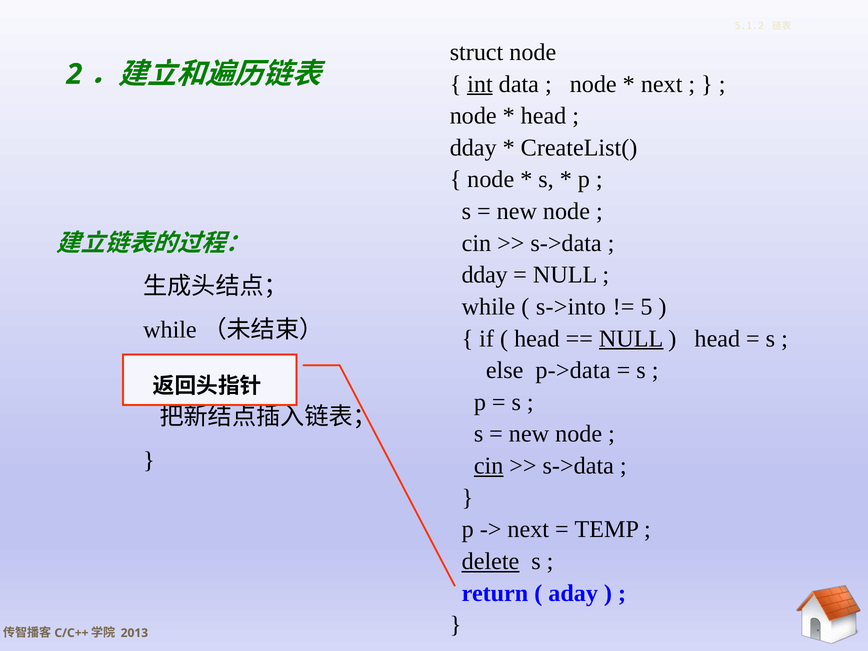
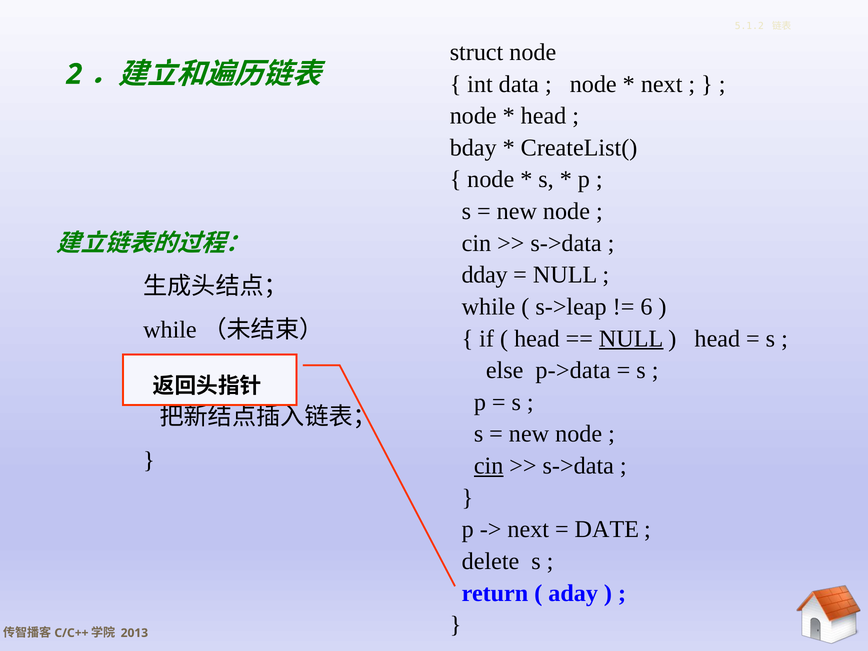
int underline: present -> none
dday at (473, 148): dday -> bday
s->into: s->into -> s->leap
5: 5 -> 6
TEMP: TEMP -> DATE
delete underline: present -> none
